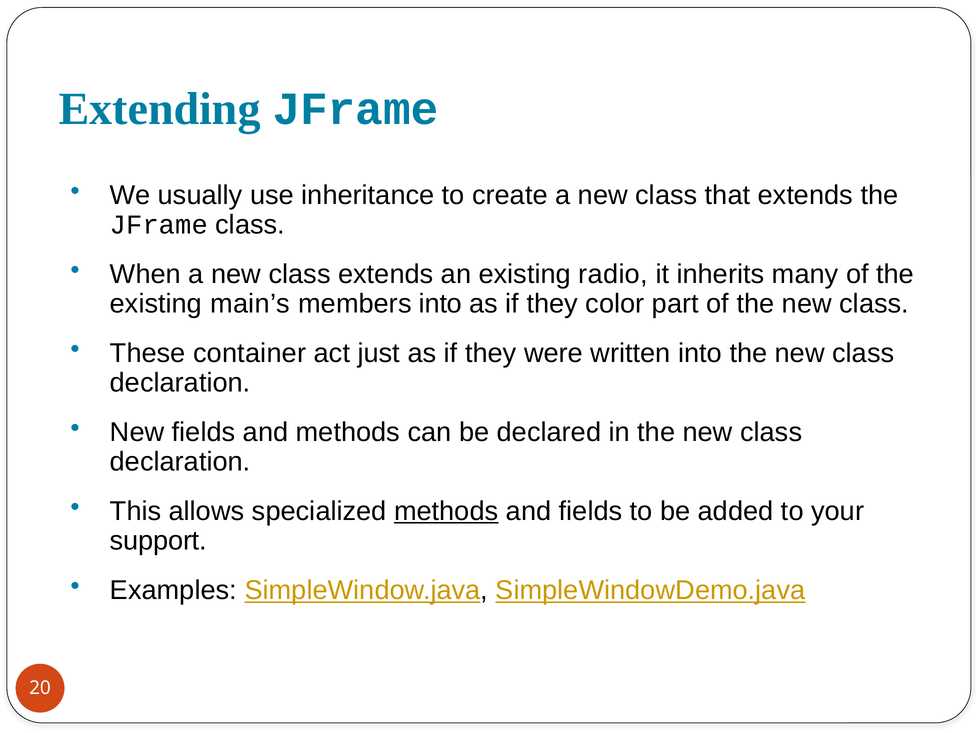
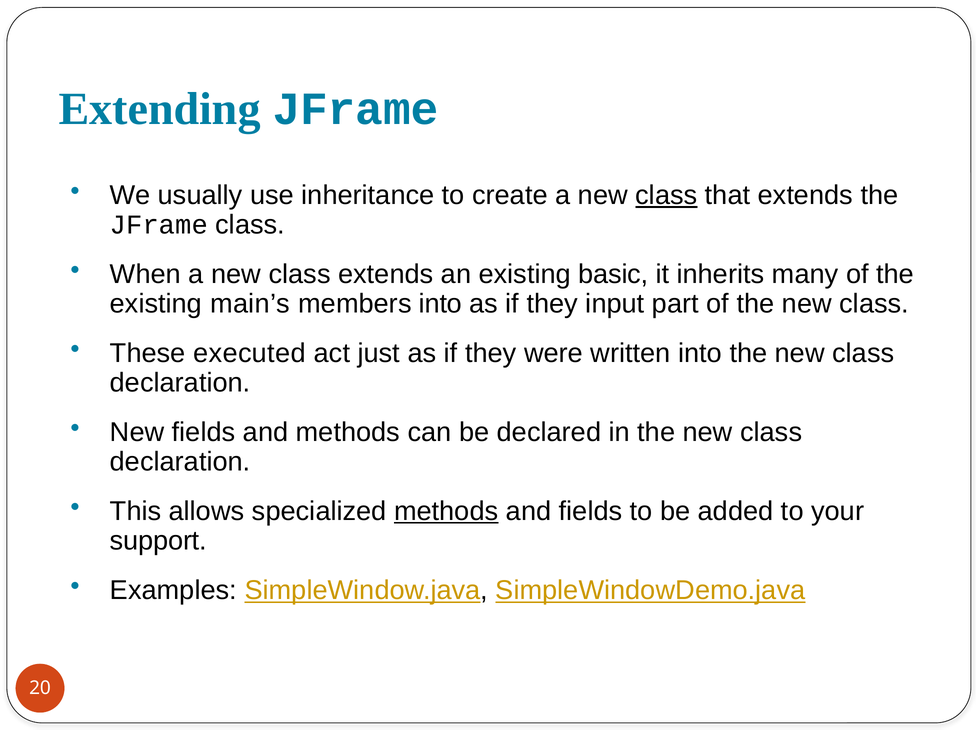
class at (666, 195) underline: none -> present
radio: radio -> basic
color: color -> input
container: container -> executed
